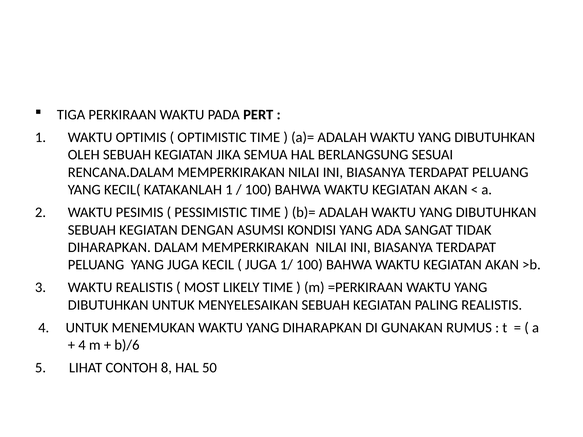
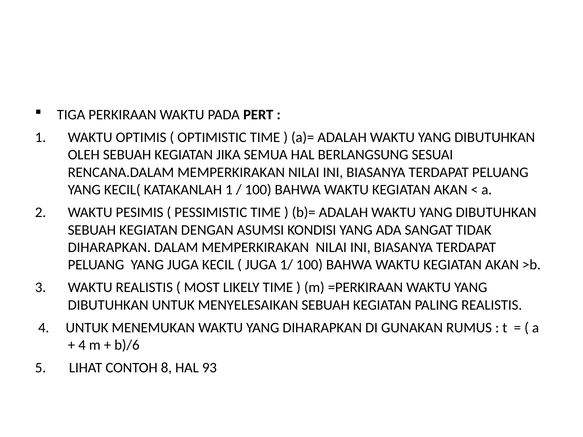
50: 50 -> 93
